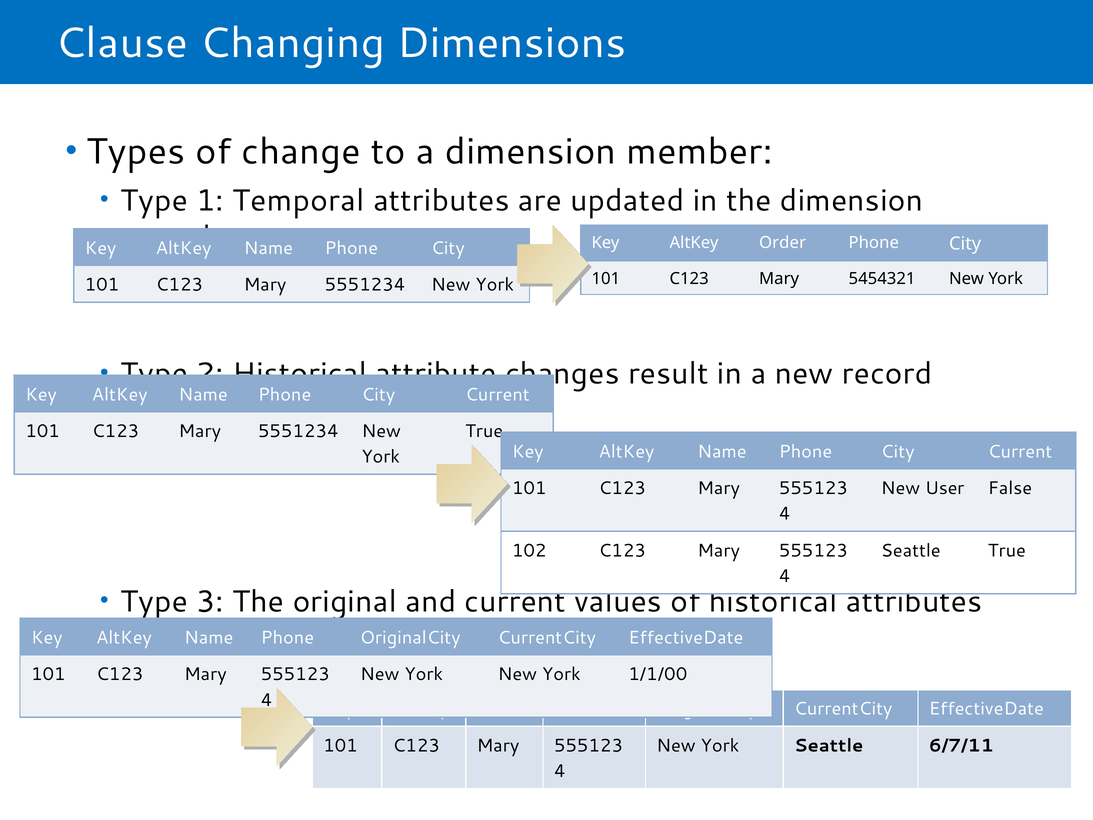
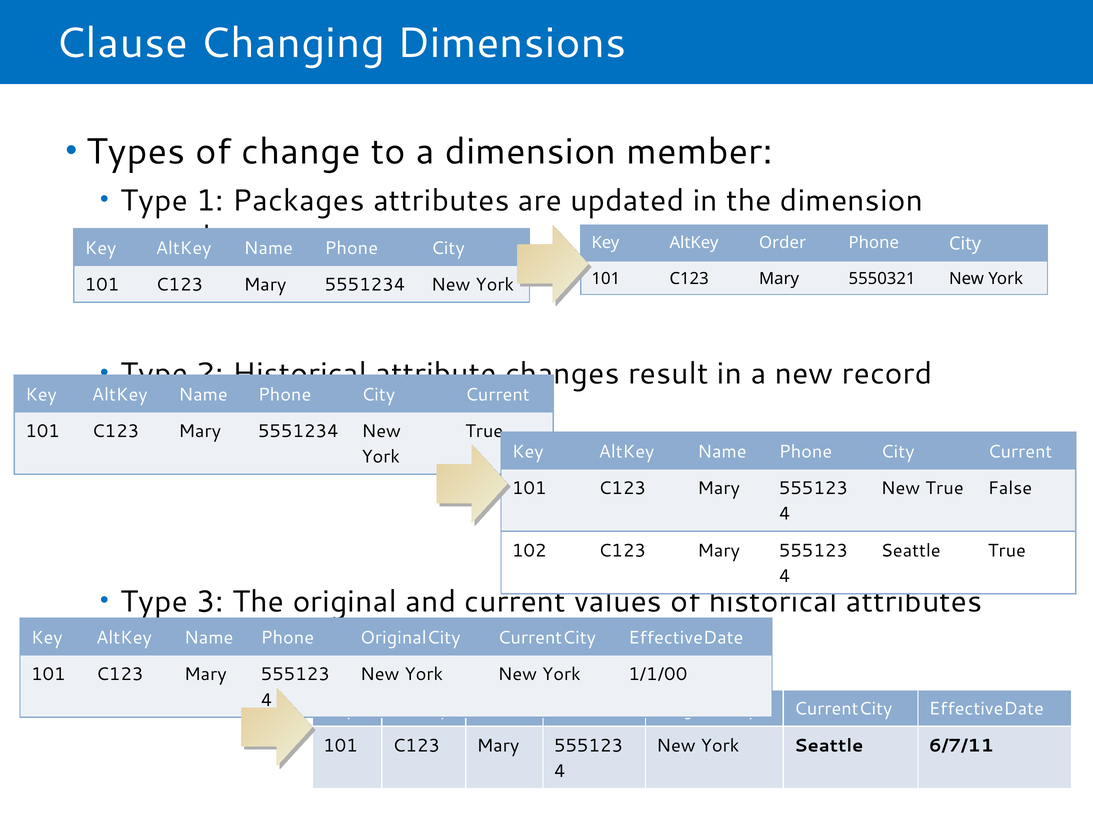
Temporal: Temporal -> Packages
5454321: 5454321 -> 5550321
New User: User -> True
